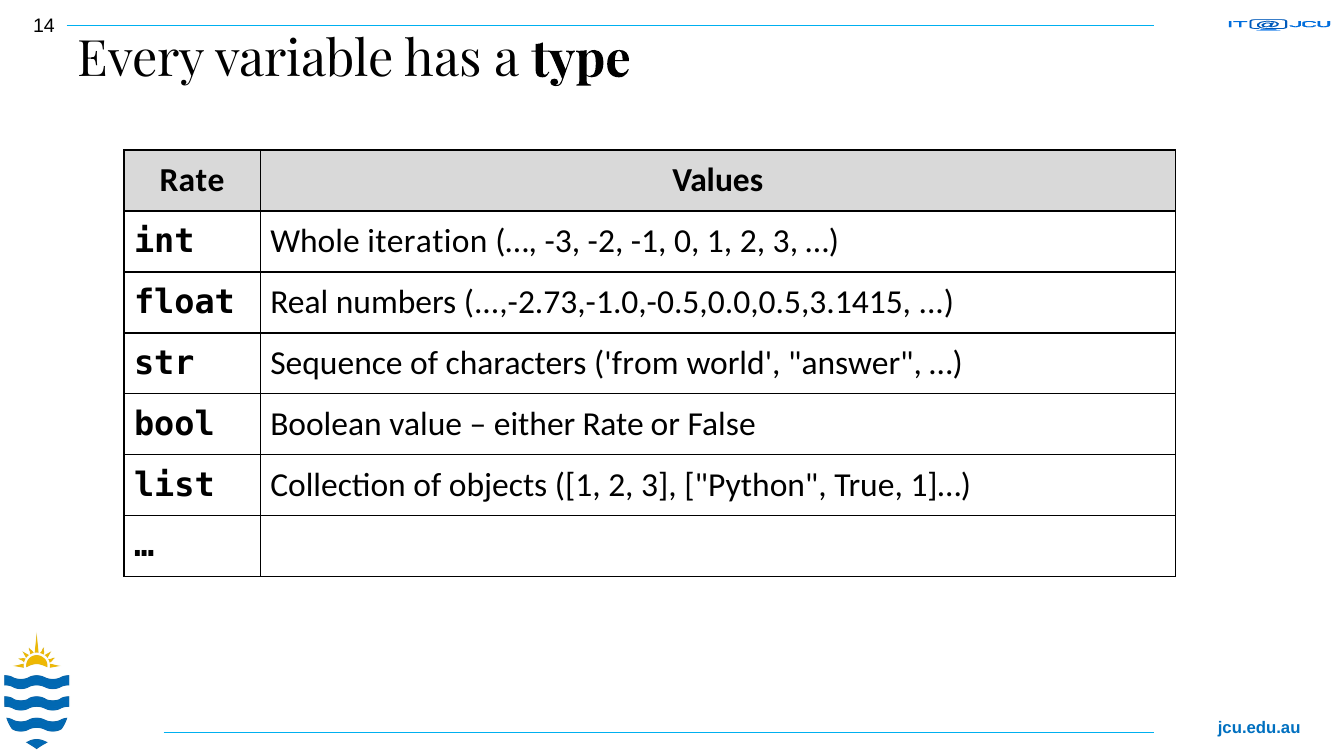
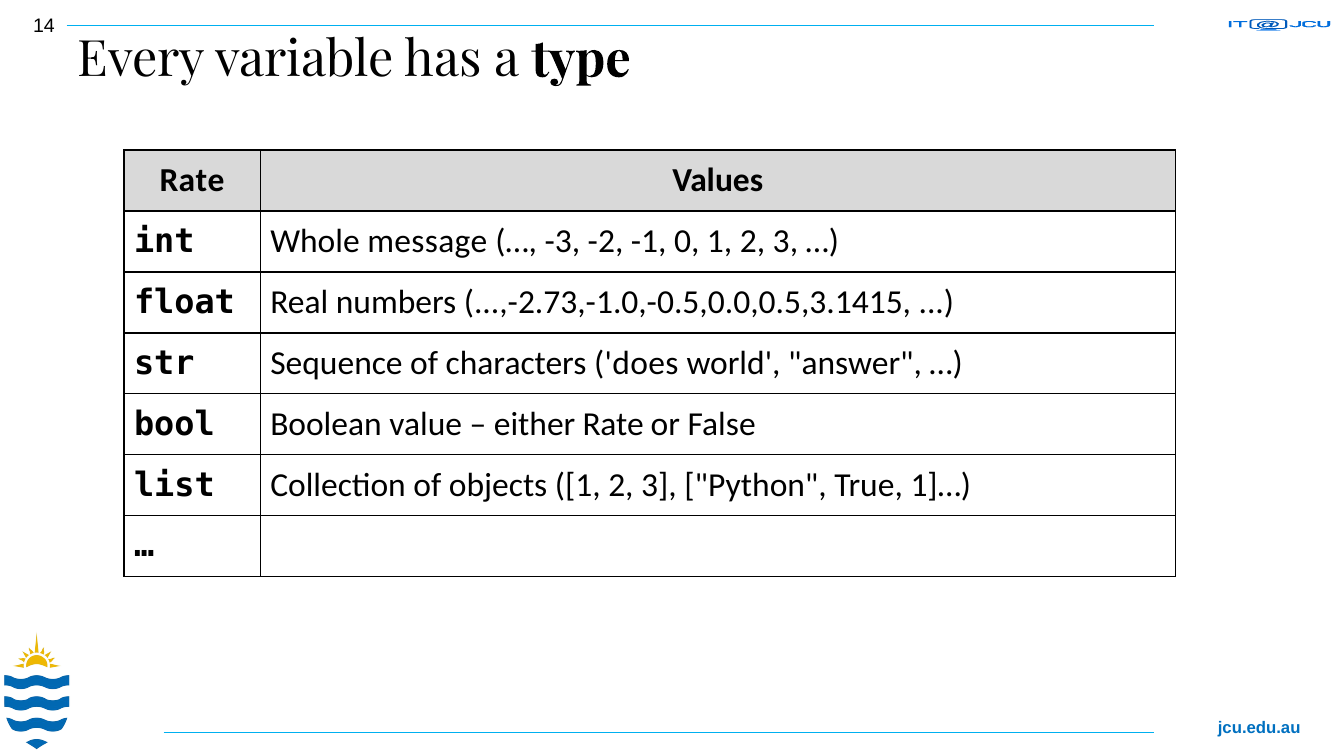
iteration: iteration -> message
from: from -> does
